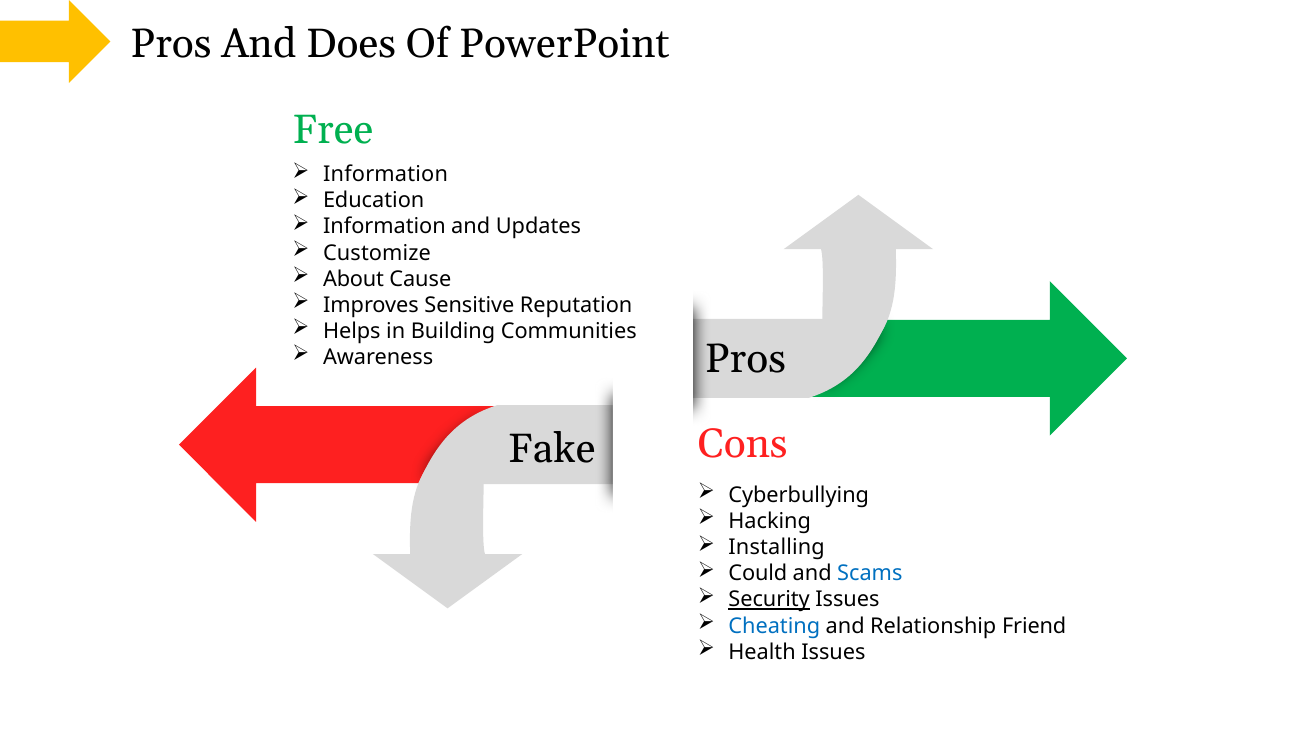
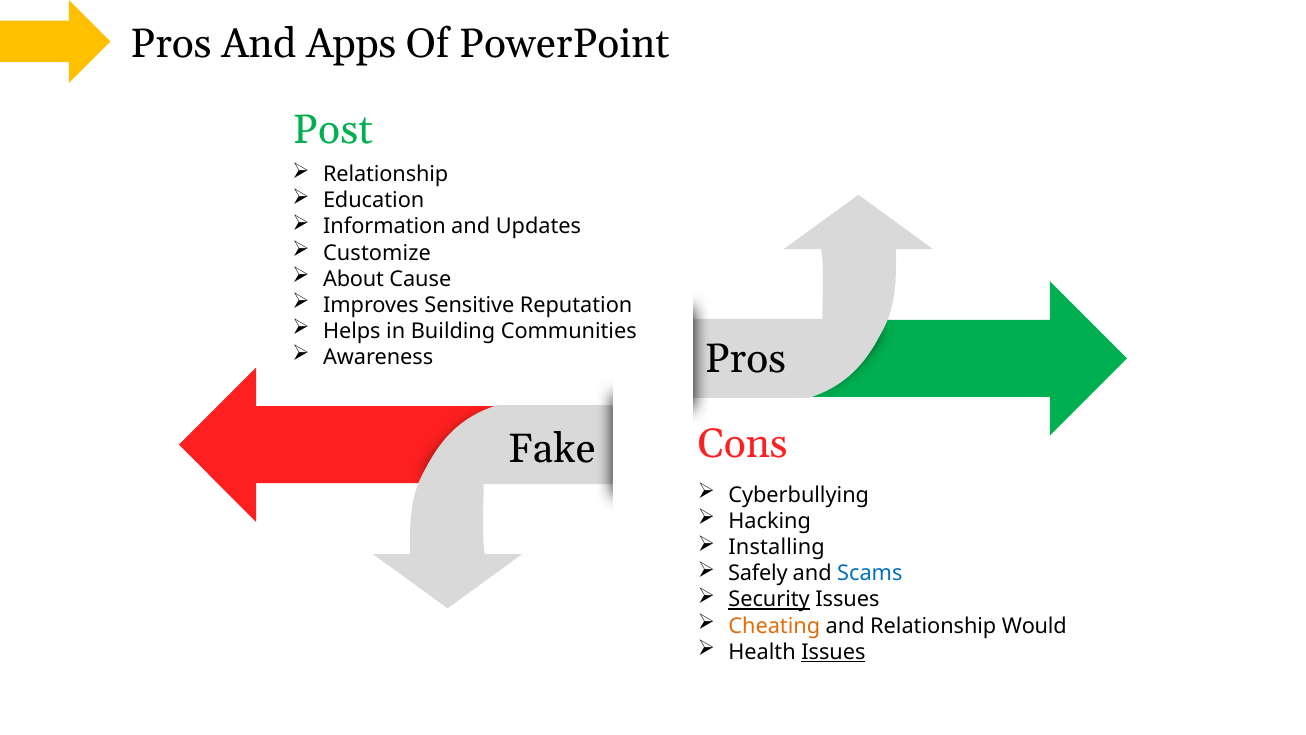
Does: Does -> Apps
Free: Free -> Post
Information at (386, 174): Information -> Relationship
Could: Could -> Safely
Cheating colour: blue -> orange
Friend: Friend -> Would
Issues at (833, 652) underline: none -> present
